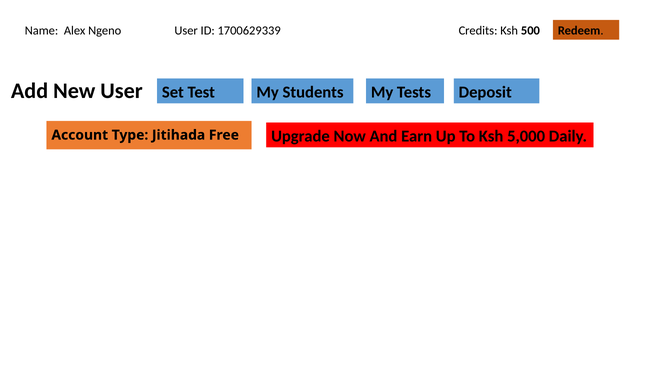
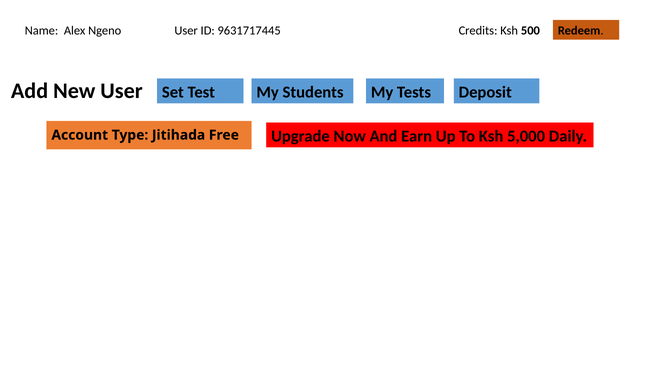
1700629339: 1700629339 -> 9631717445
